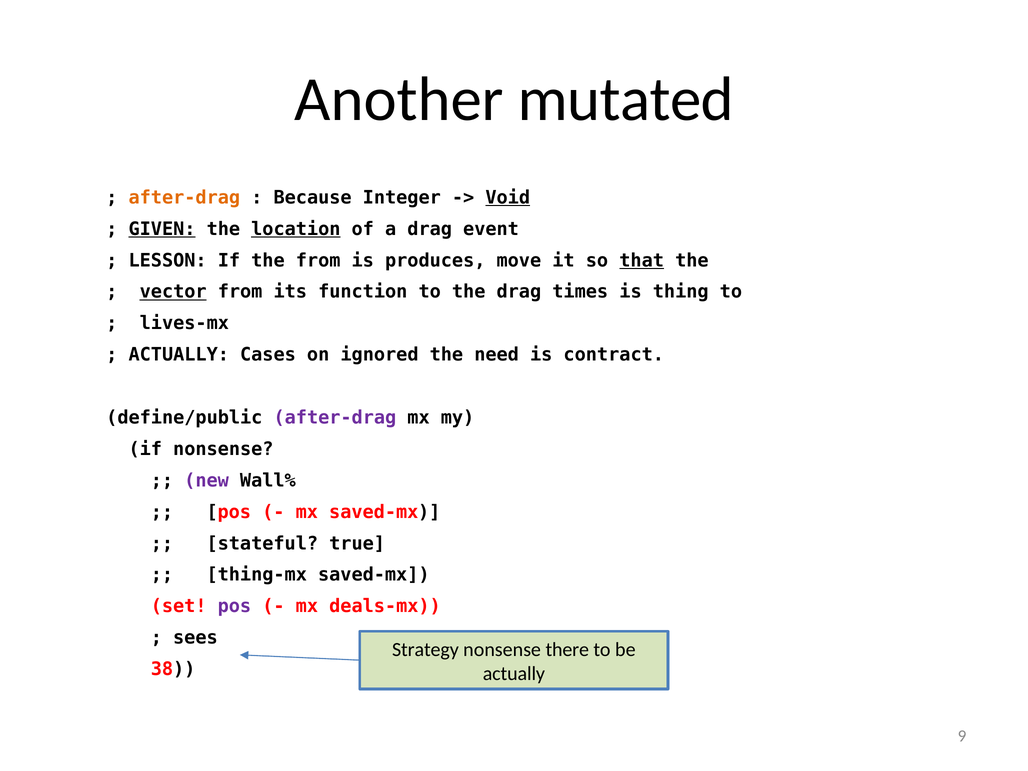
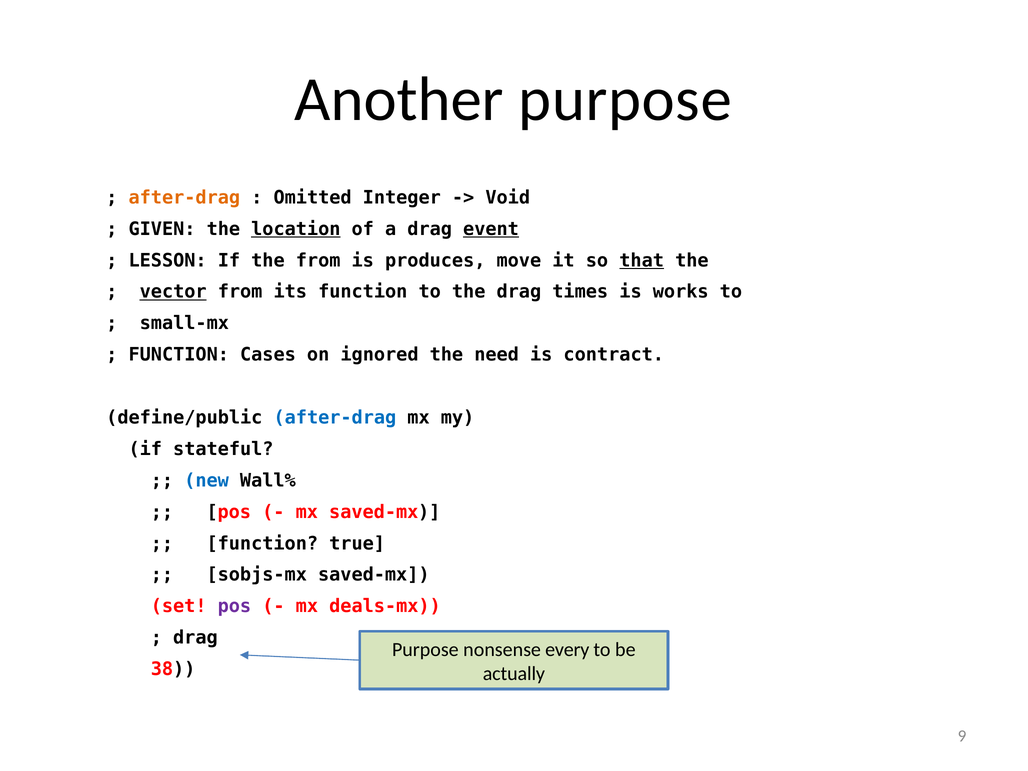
Another mutated: mutated -> purpose
Because: Because -> Omitted
Void underline: present -> none
GIVEN underline: present -> none
event underline: none -> present
thing: thing -> works
lives-mx: lives-mx -> small-mx
ACTUALLY at (179, 355): ACTUALLY -> FUNCTION
after-drag at (335, 418) colour: purple -> blue
if nonsense: nonsense -> stateful
new colour: purple -> blue
stateful at (262, 543): stateful -> function
thing-mx: thing-mx -> sobjs-mx
sees at (195, 638): sees -> drag
Strategy at (425, 650): Strategy -> Purpose
there: there -> every
